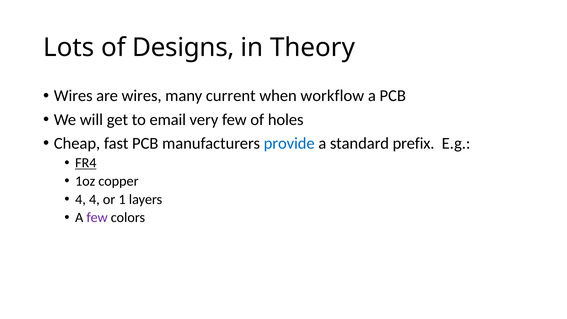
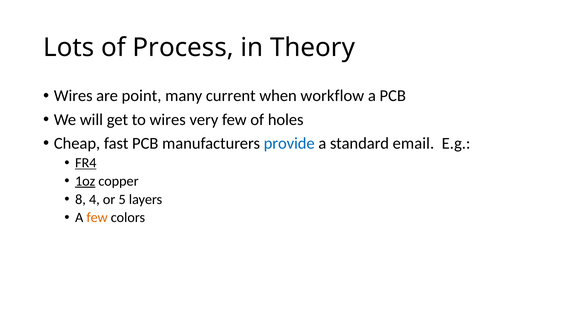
Designs: Designs -> Process
are wires: wires -> point
to email: email -> wires
prefix: prefix -> email
1oz underline: none -> present
4 at (80, 199): 4 -> 8
1: 1 -> 5
few at (97, 218) colour: purple -> orange
